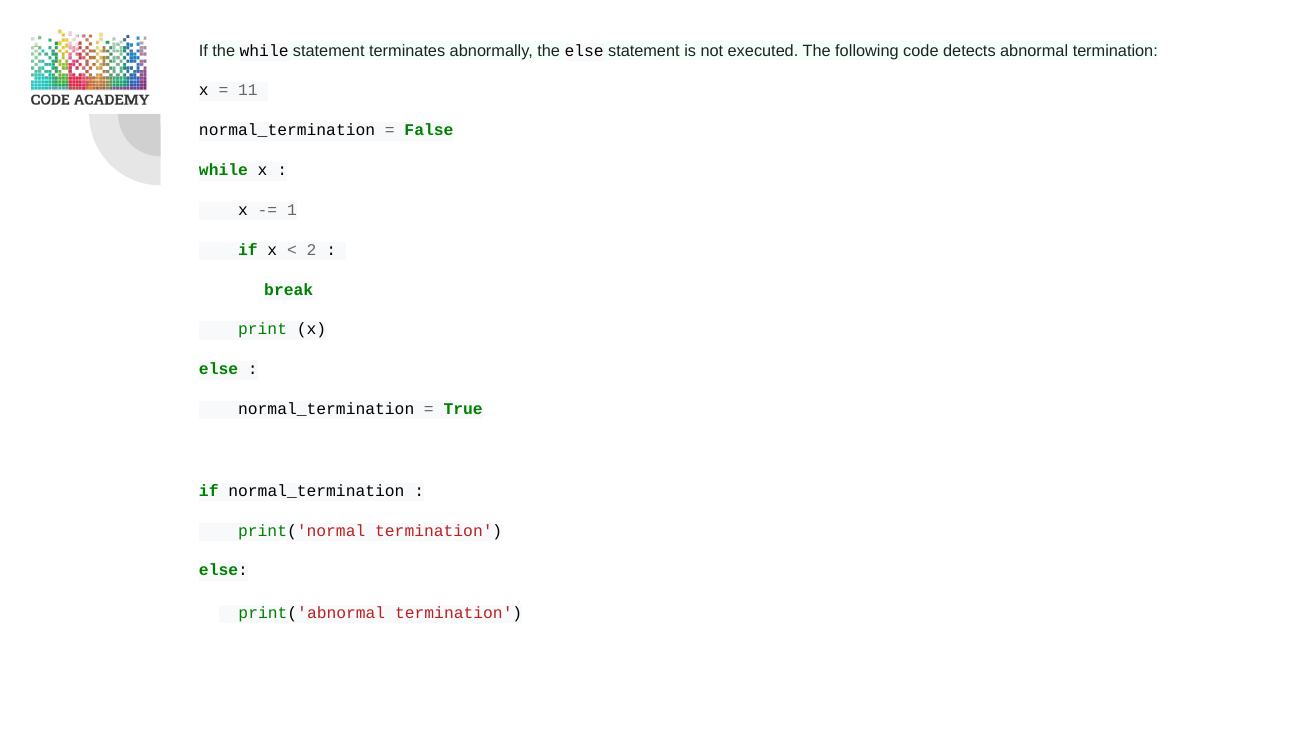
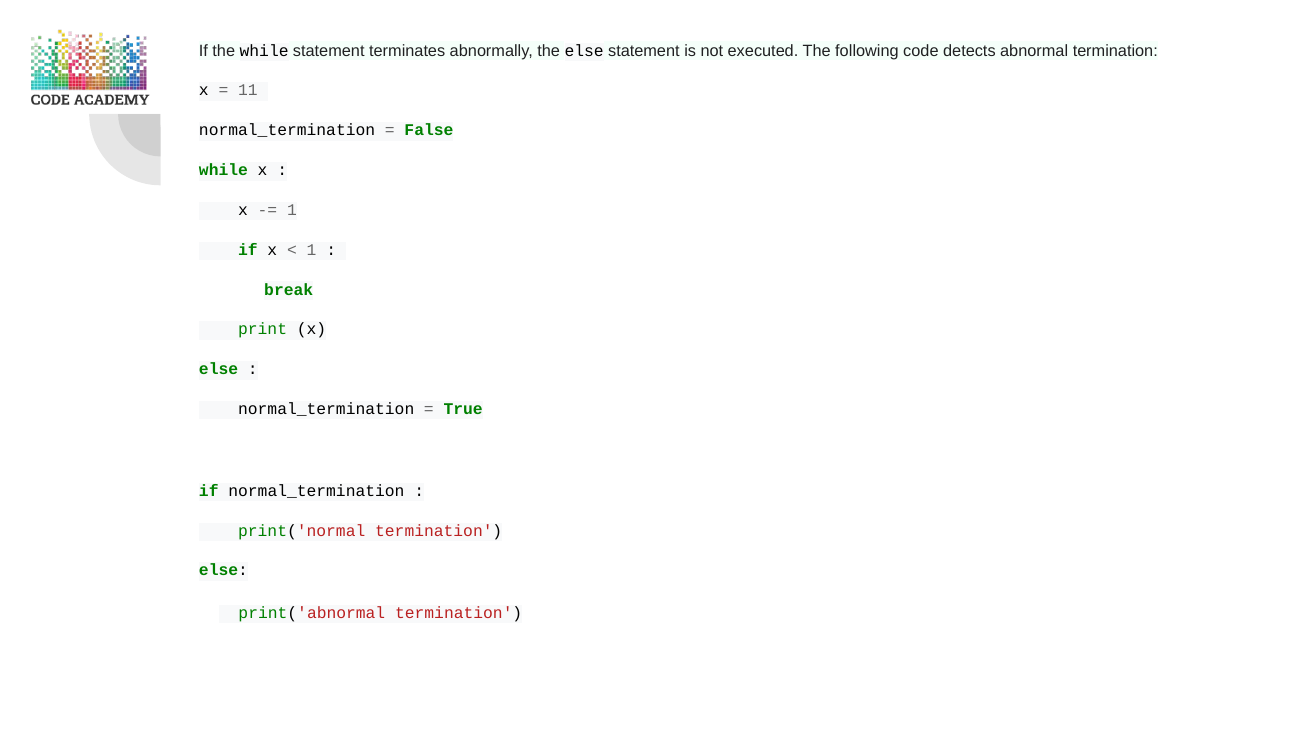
2 at (312, 250): 2 -> 1
